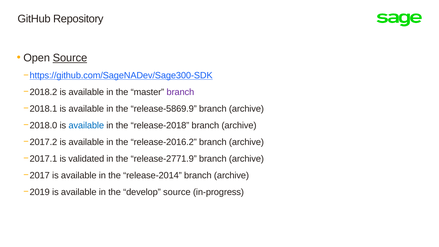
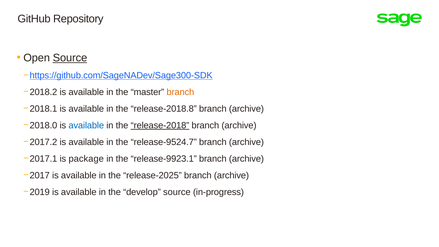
branch at (180, 92) colour: purple -> orange
release-5869.9: release-5869.9 -> release-2018.8
release-2018 underline: none -> present
release-2016.2: release-2016.2 -> release-9524.7
validated: validated -> package
release-2771.9: release-2771.9 -> release-9923.1
release-2014: release-2014 -> release-2025
